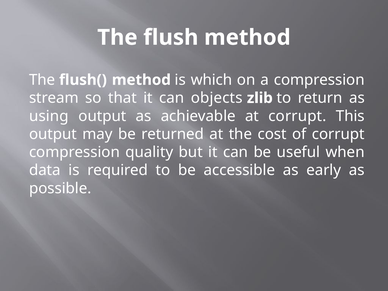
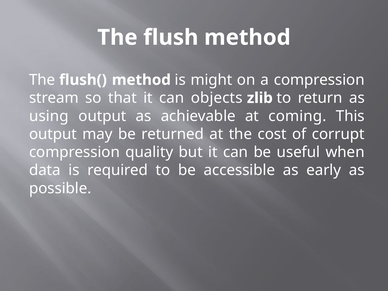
which: which -> might
at corrupt: corrupt -> coming
